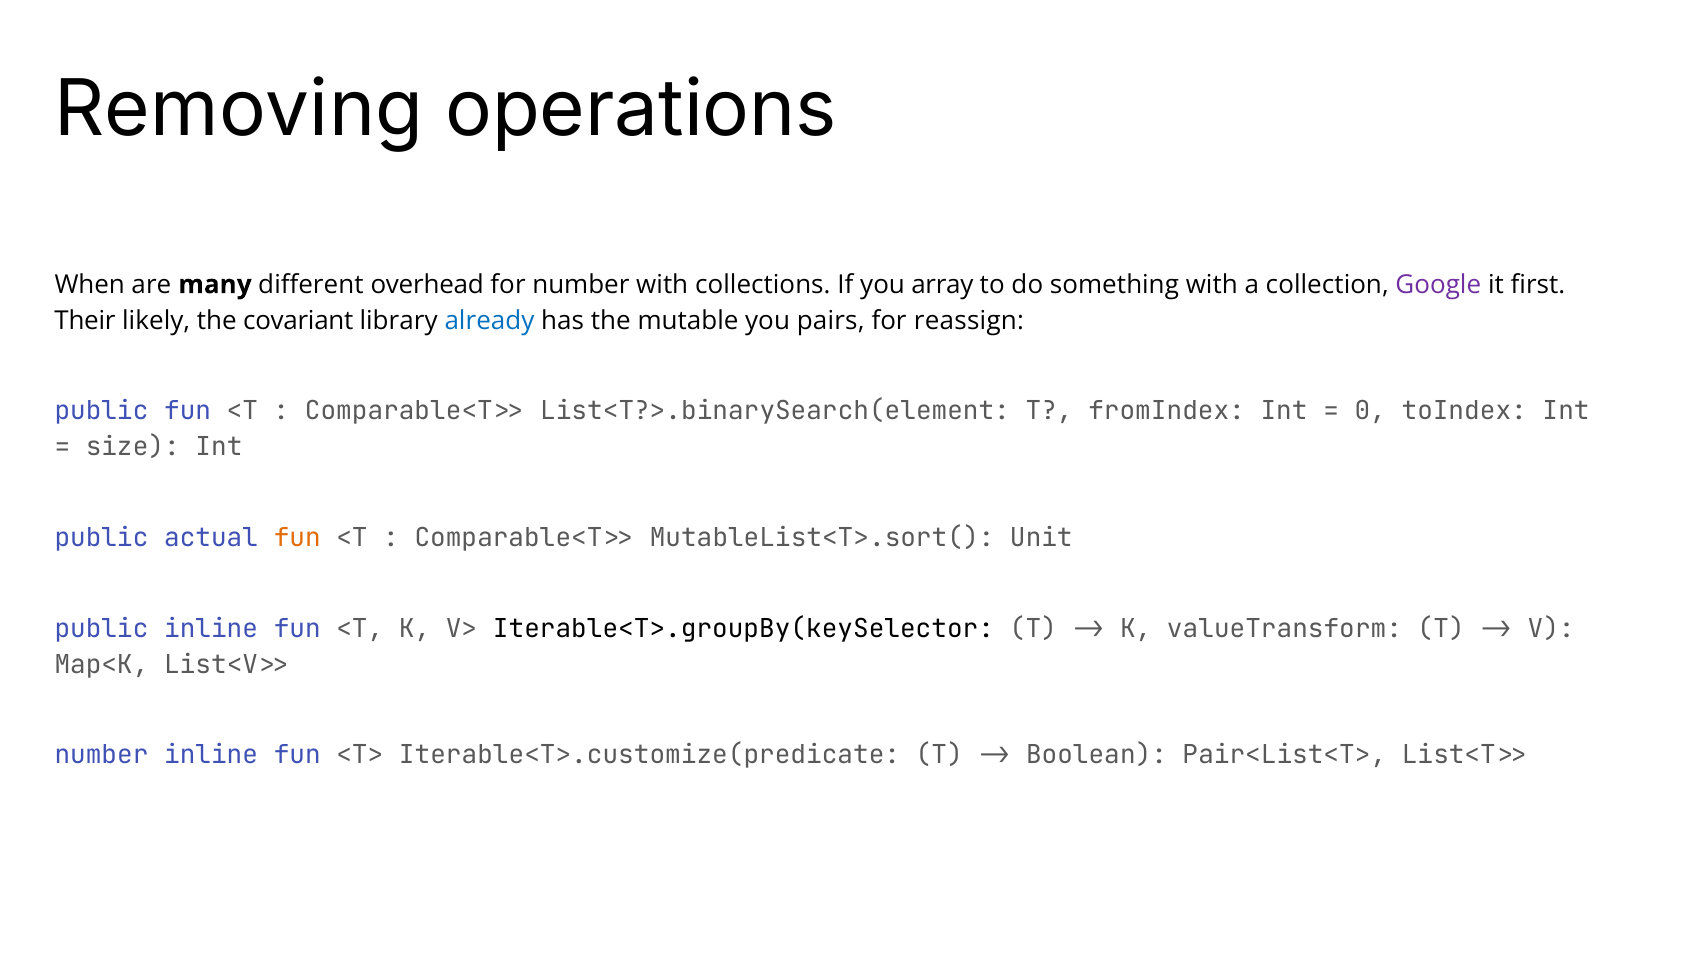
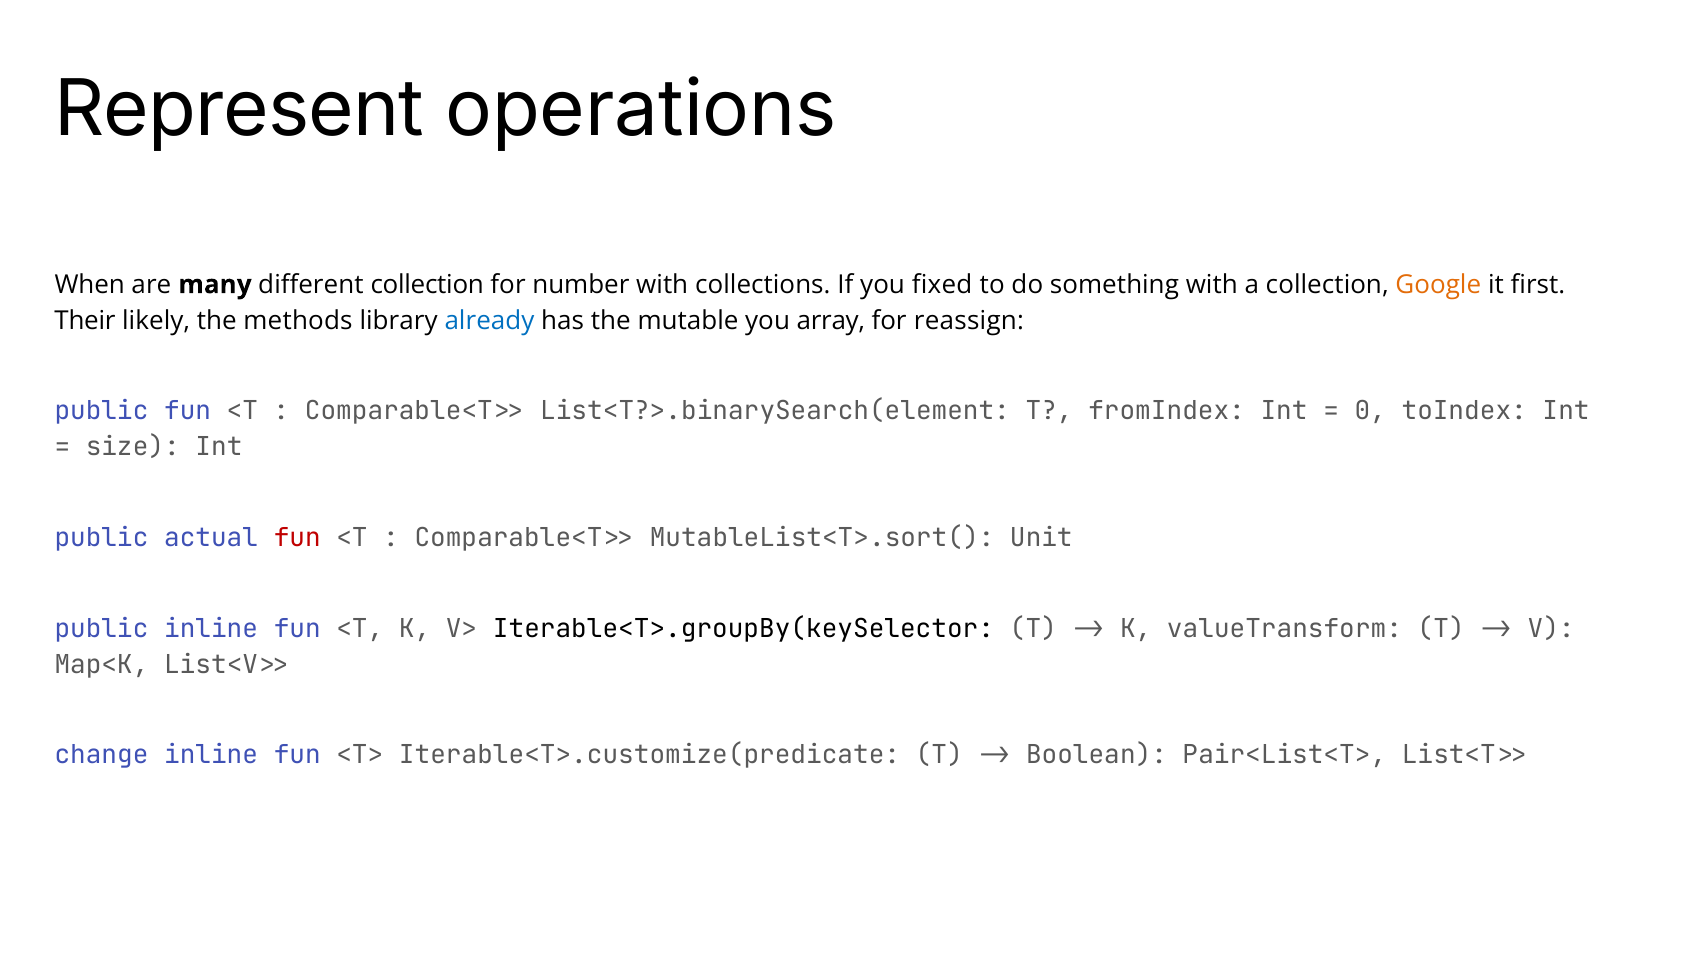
Removing: Removing -> Represent
different overhead: overhead -> collection
array: array -> fixed
Google colour: purple -> orange
covariant: covariant -> methods
pairs: pairs -> array
fun at (297, 538) colour: orange -> red
number at (101, 755): number -> change
